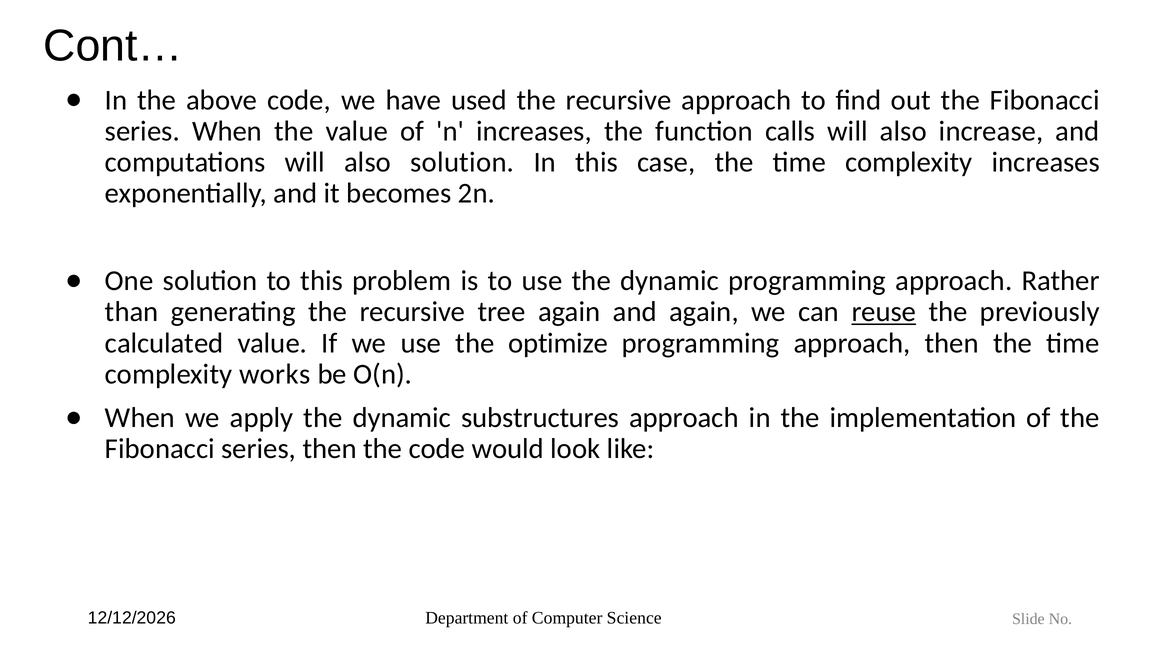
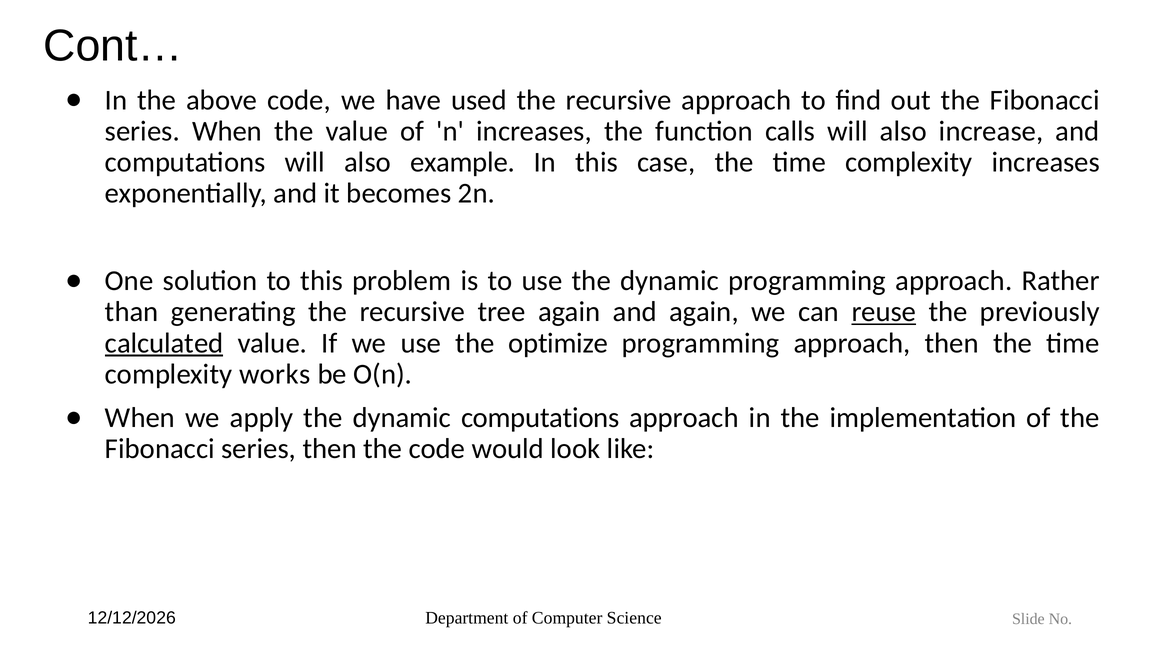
also solution: solution -> example
calculated underline: none -> present
dynamic substructures: substructures -> computations
